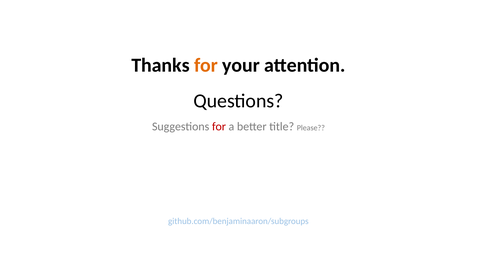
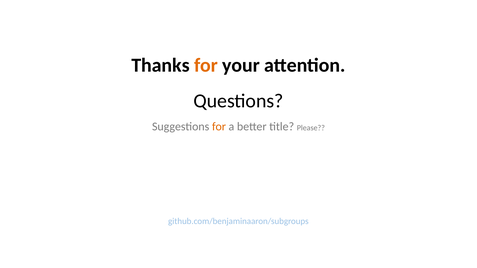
for at (219, 127) colour: red -> orange
